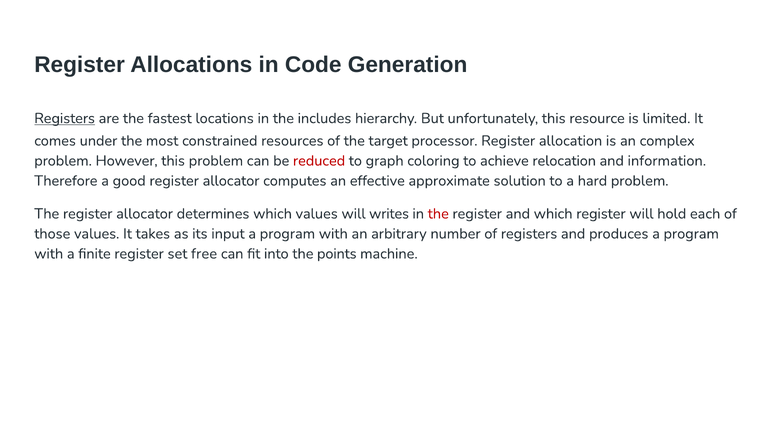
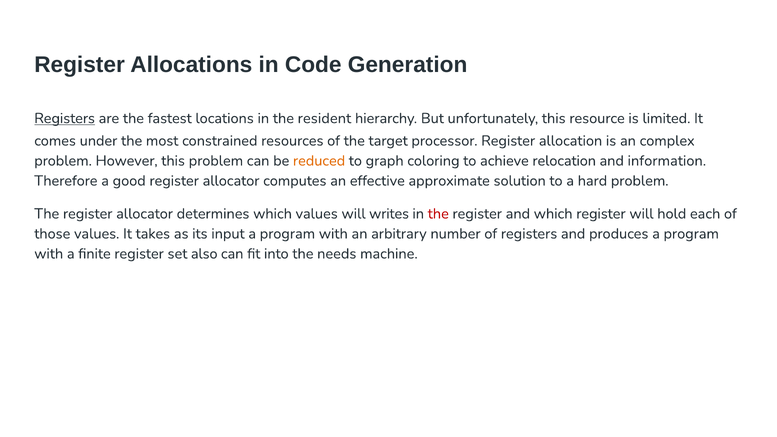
includes: includes -> resident
reduced colour: red -> orange
free: free -> also
points: points -> needs
